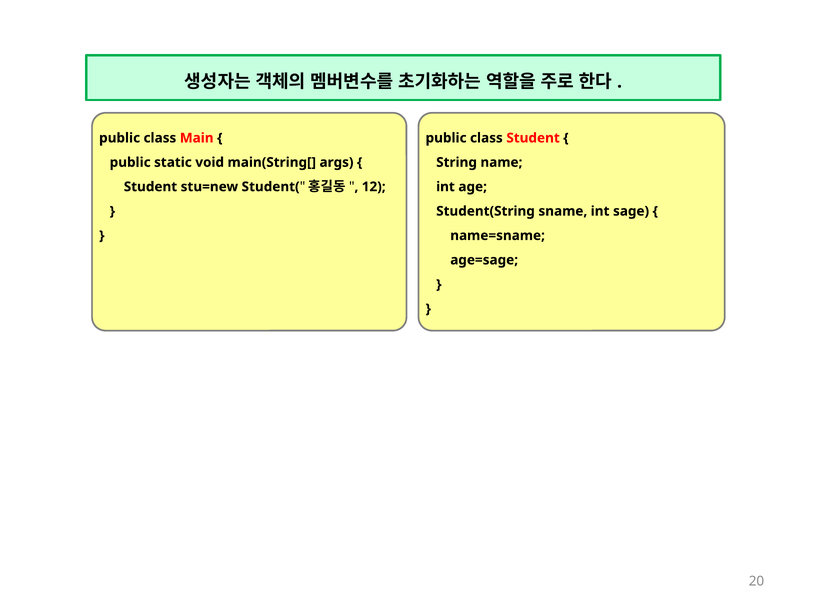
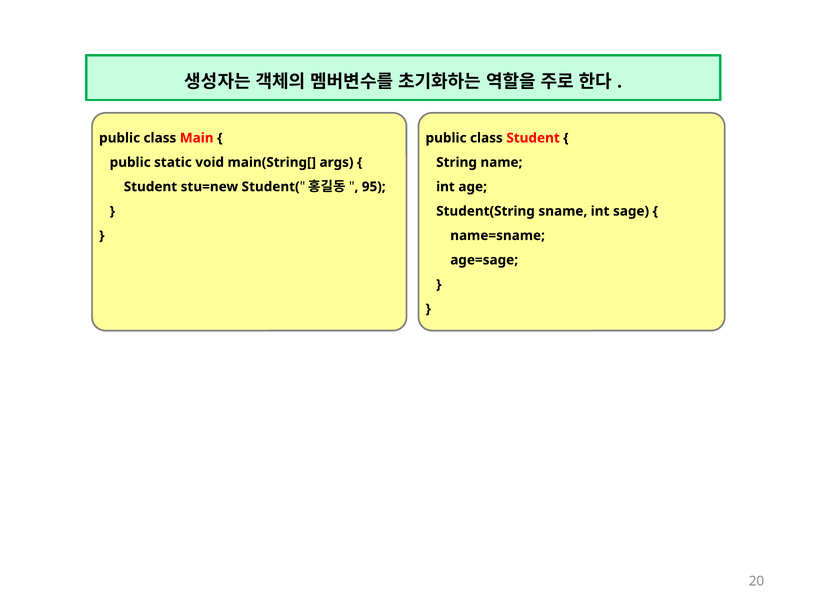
12: 12 -> 95
